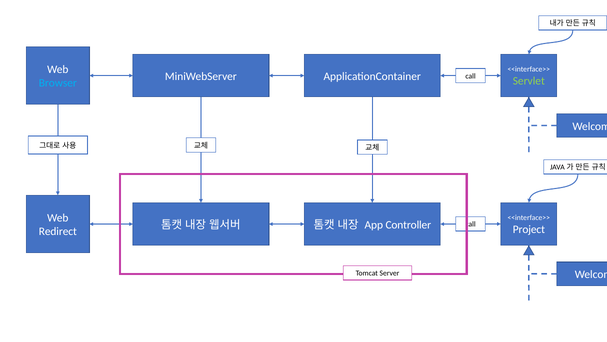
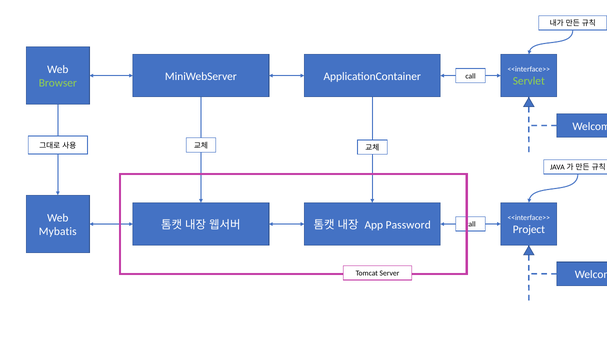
Browser colour: light blue -> light green
Controller: Controller -> Password
Redirect: Redirect -> Mybatis
